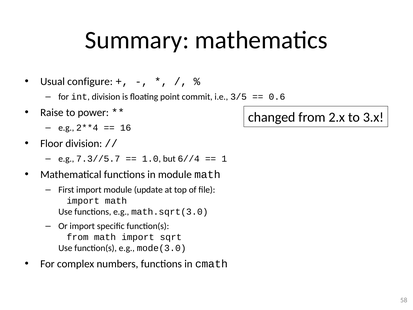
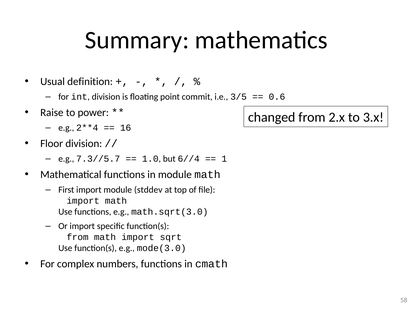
configure: configure -> definition
update: update -> stddev
